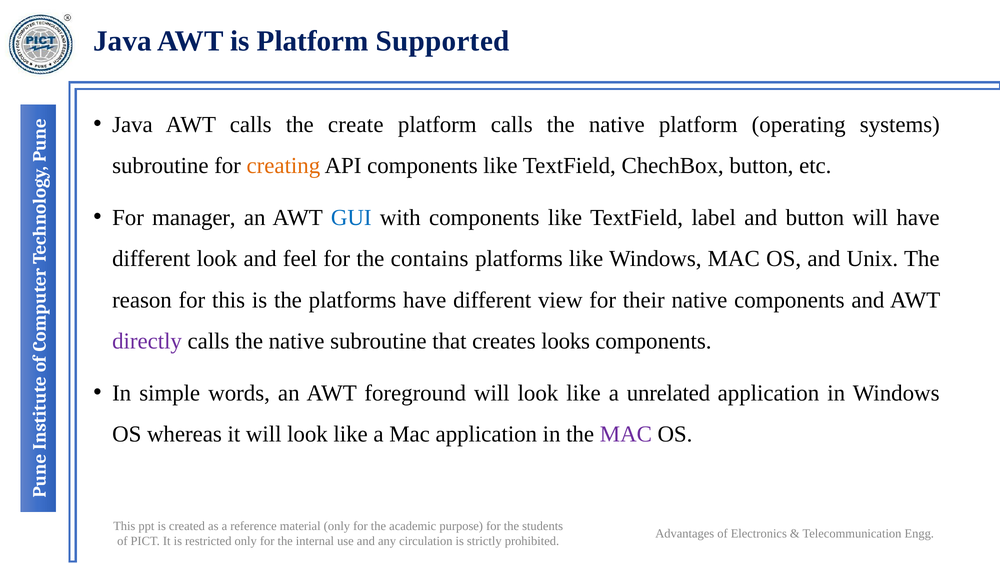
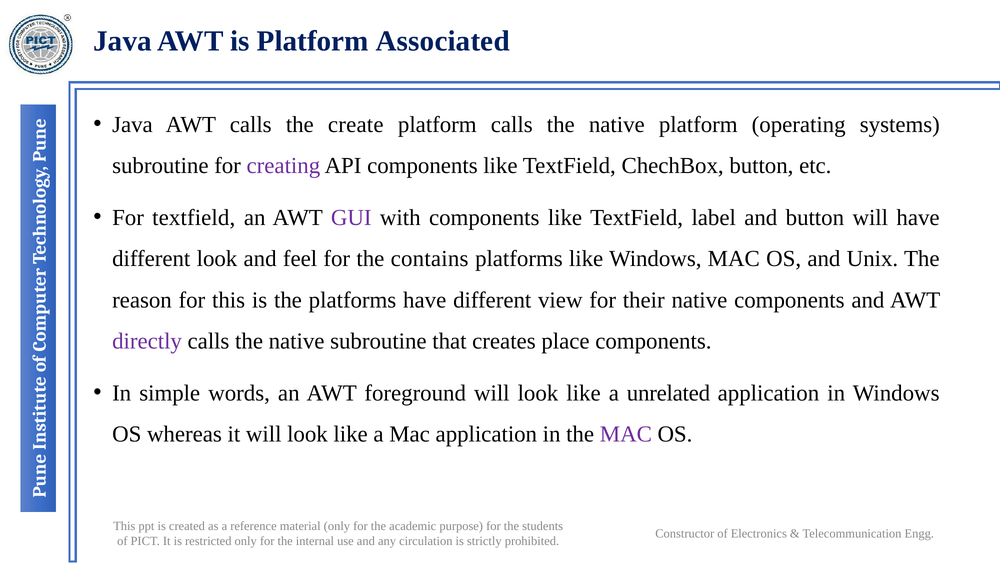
Supported: Supported -> Associated
creating colour: orange -> purple
For manager: manager -> textfield
GUI colour: blue -> purple
looks: looks -> place
Advantages: Advantages -> Constructor
